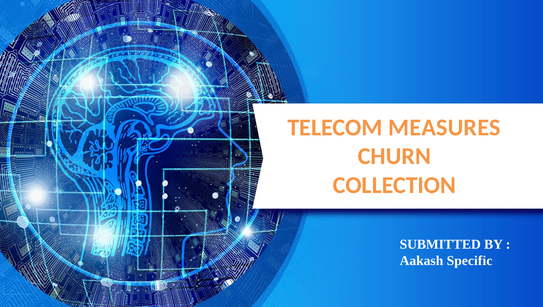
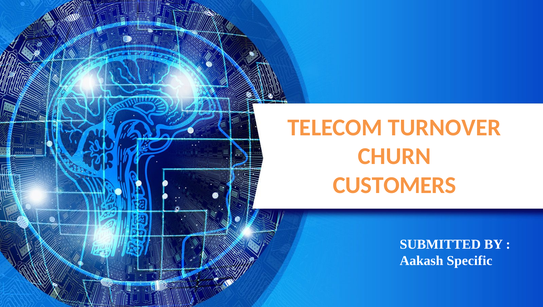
MEASURES: MEASURES -> TURNOVER
COLLECTION: COLLECTION -> CUSTOMERS
